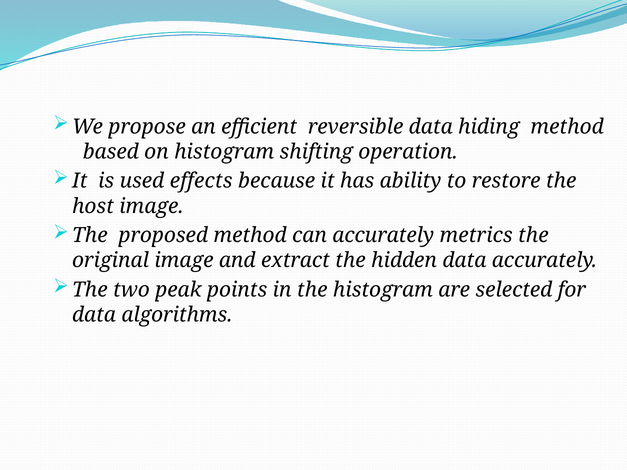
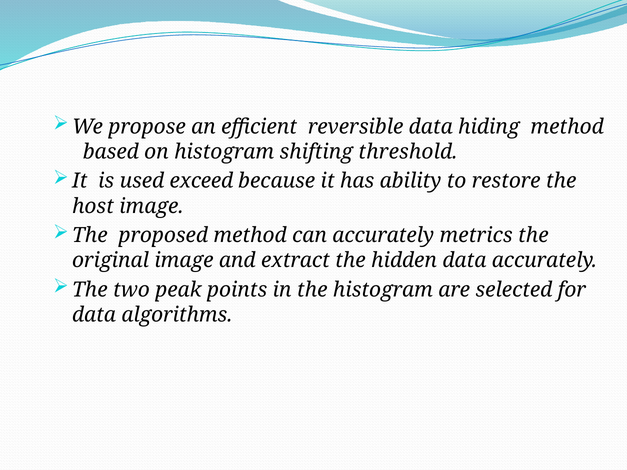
operation: operation -> threshold
effects: effects -> exceed
